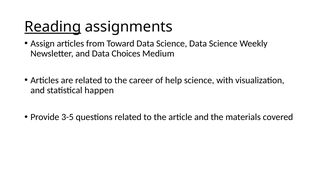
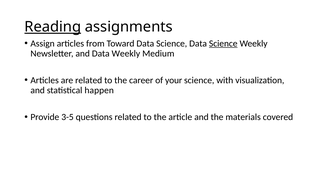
Science at (223, 44) underline: none -> present
Data Choices: Choices -> Weekly
help: help -> your
